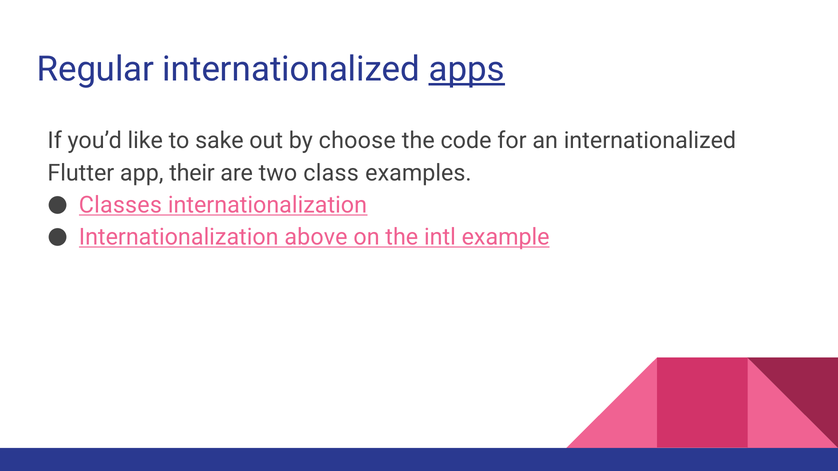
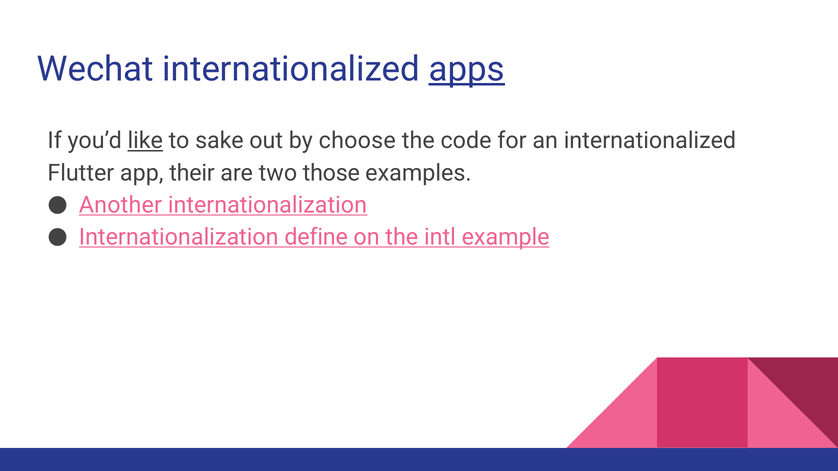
Regular: Regular -> Wechat
like underline: none -> present
class: class -> those
Classes: Classes -> Another
above: above -> define
